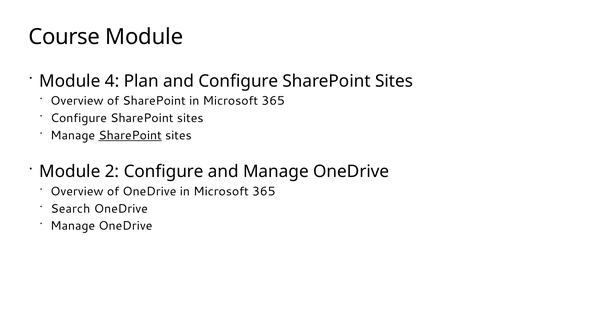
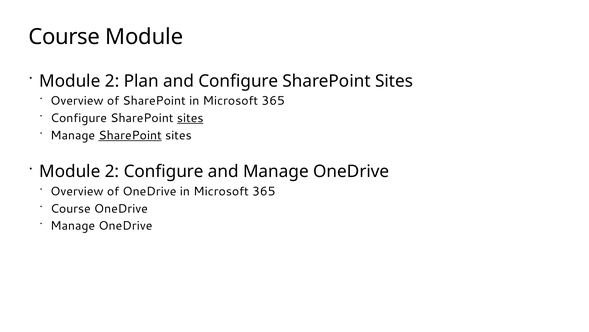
4 at (112, 81): 4 -> 2
sites at (190, 118) underline: none -> present
Search at (70, 208): Search -> Course
